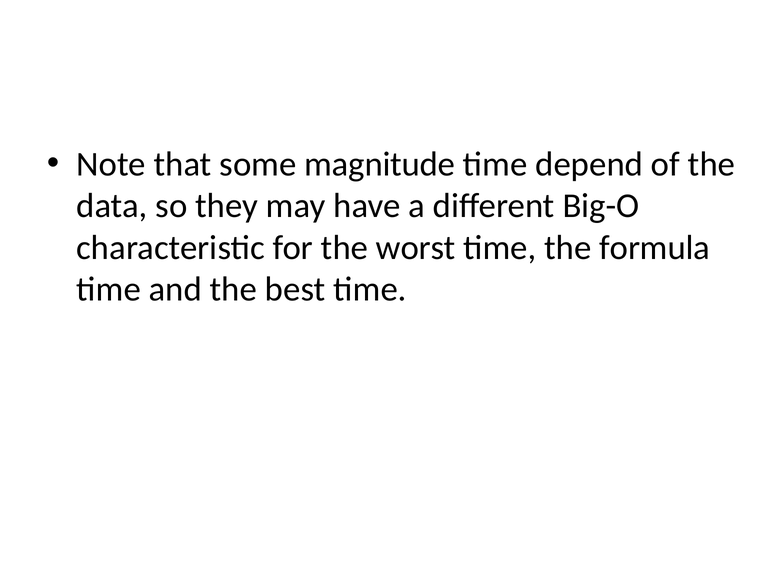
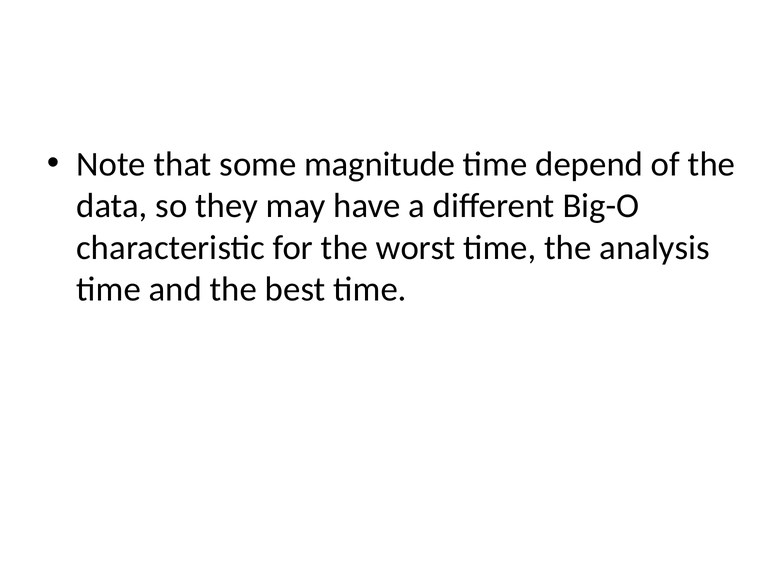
formula: formula -> analysis
